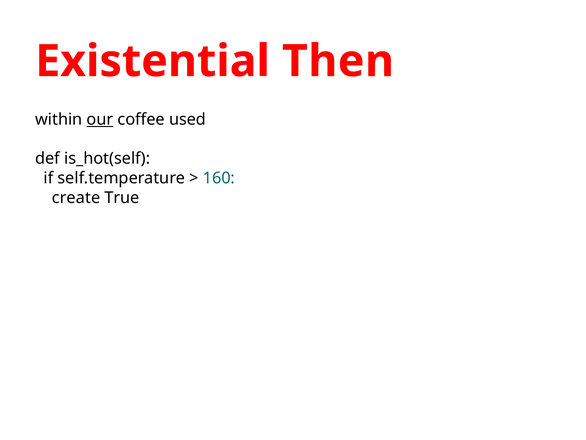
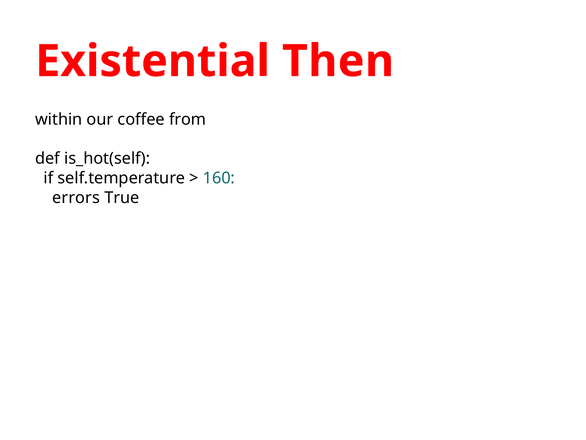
our underline: present -> none
used: used -> from
create: create -> errors
